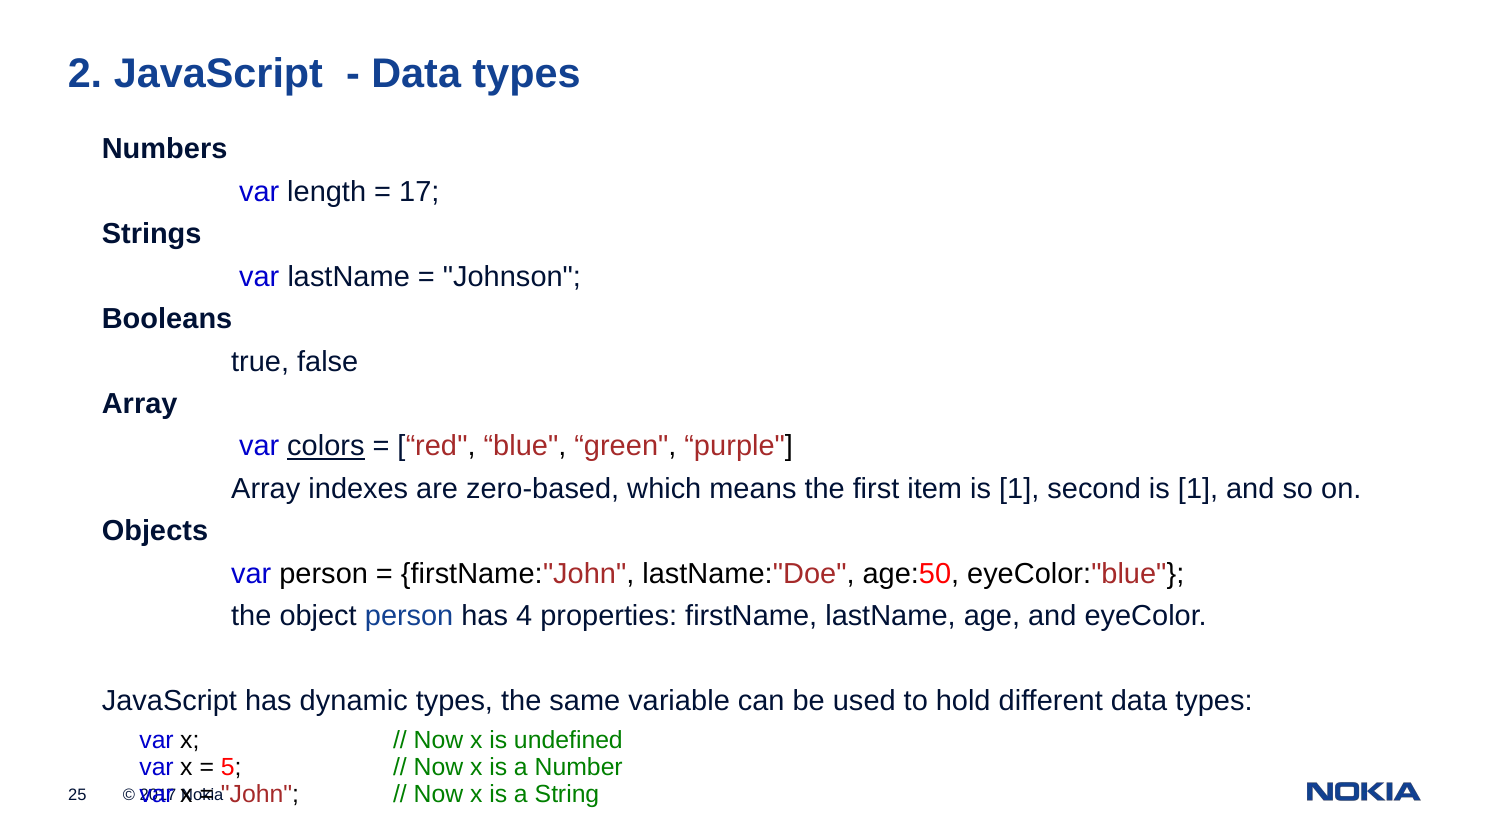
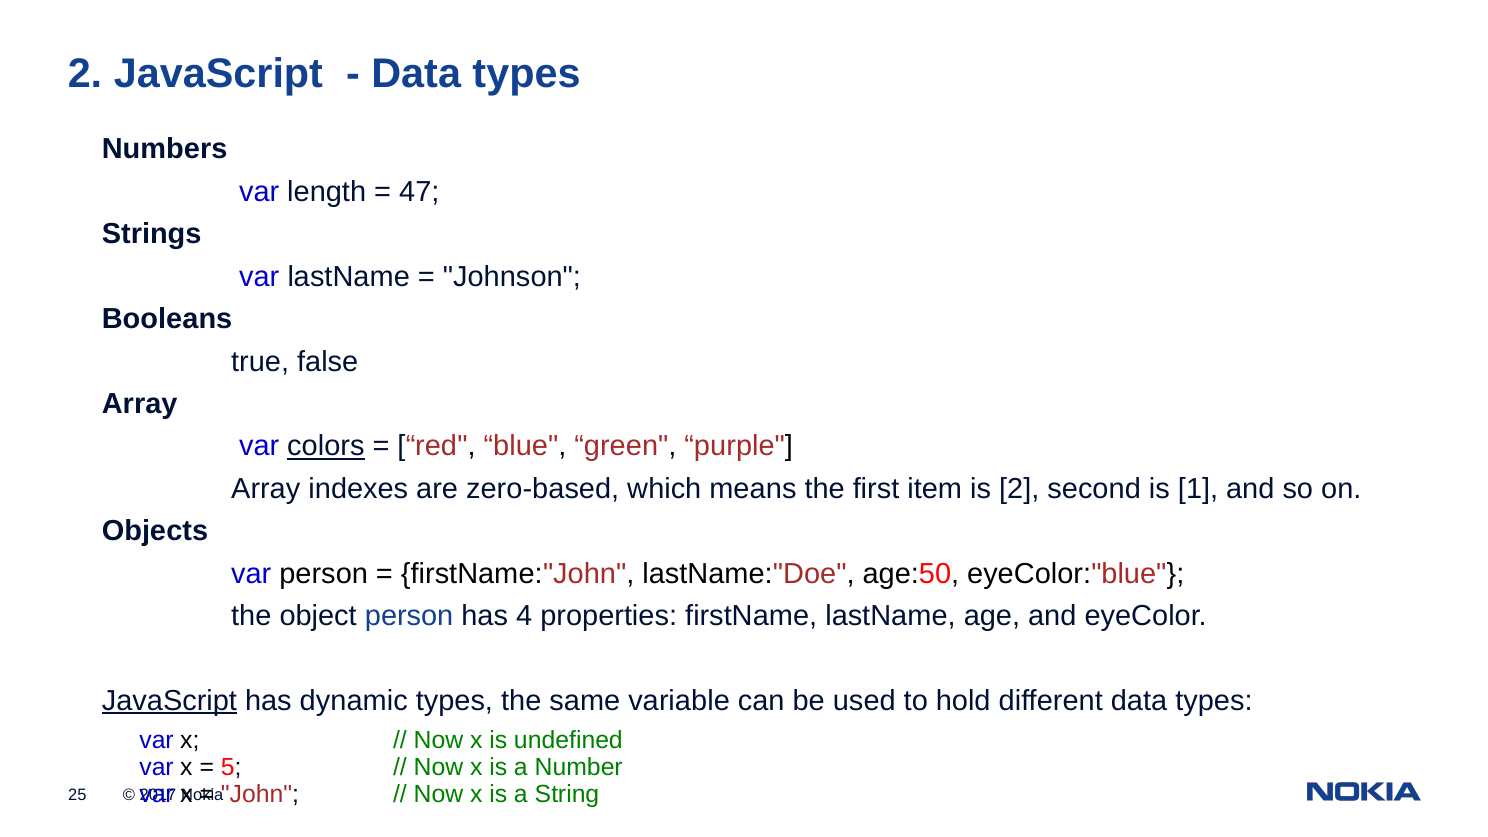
17: 17 -> 47
item is 1: 1 -> 2
JavaScript at (169, 701) underline: none -> present
